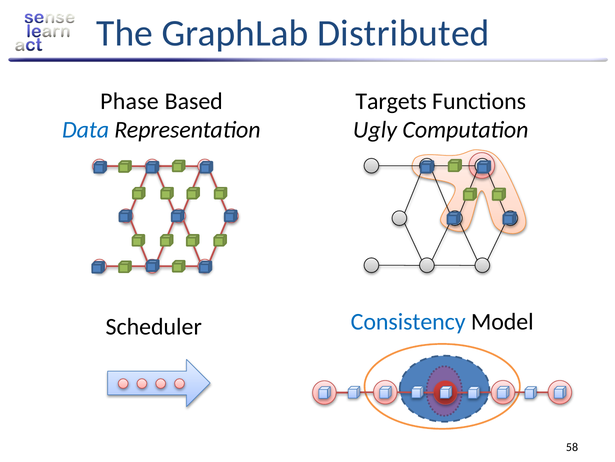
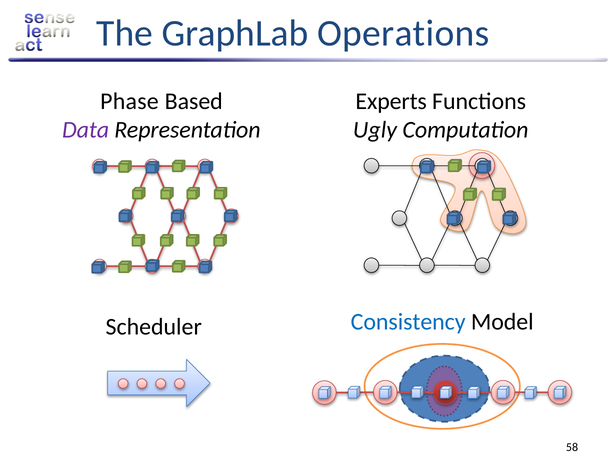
Distributed: Distributed -> Operations
Targets: Targets -> Experts
Data colour: blue -> purple
